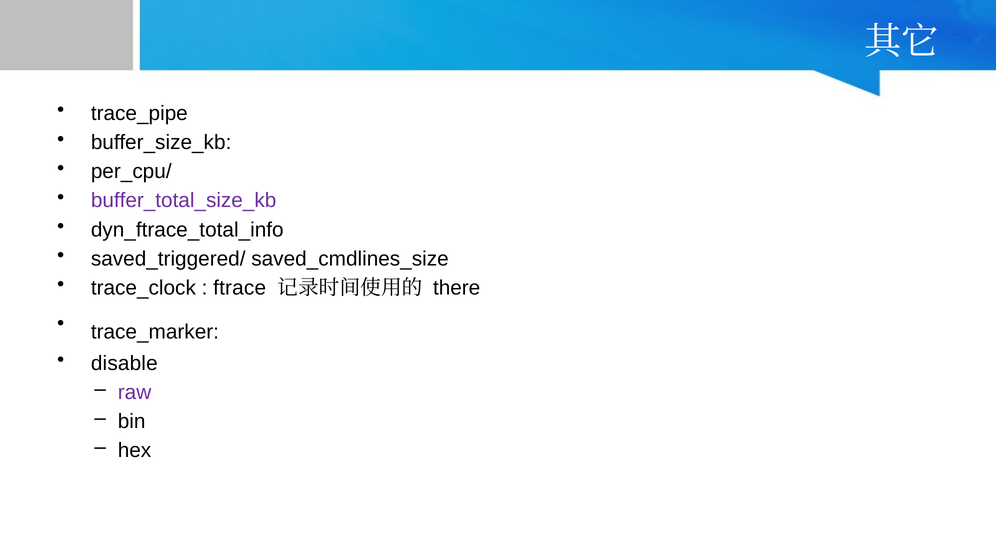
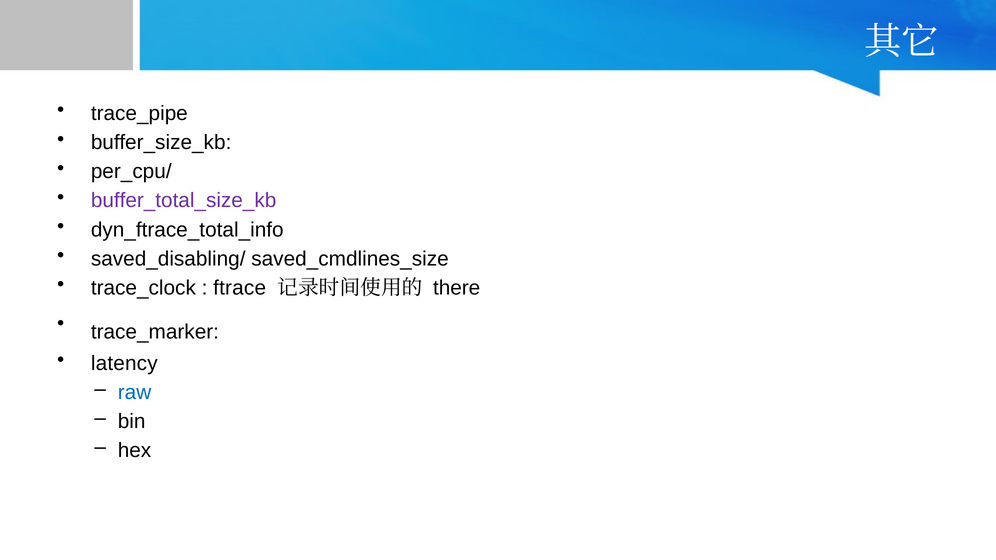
saved_triggered/: saved_triggered/ -> saved_disabling/
disable: disable -> latency
raw colour: purple -> blue
